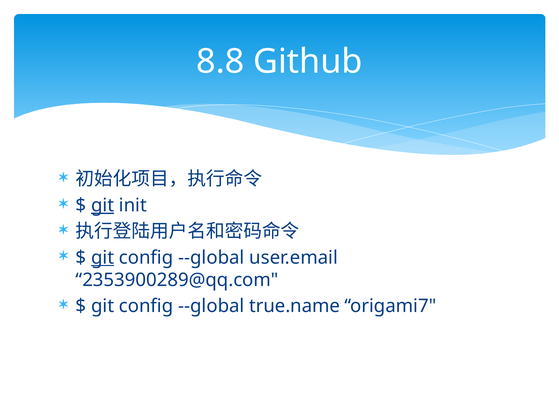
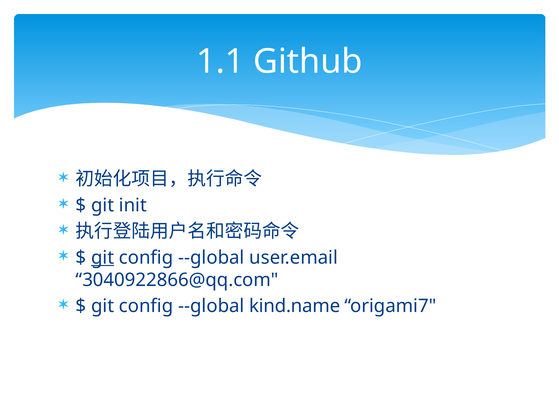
8.8: 8.8 -> 1.1
git at (103, 205) underline: present -> none
2353900289@qq.com: 2353900289@qq.com -> 3040922866@qq.com
true.name: true.name -> kind.name
